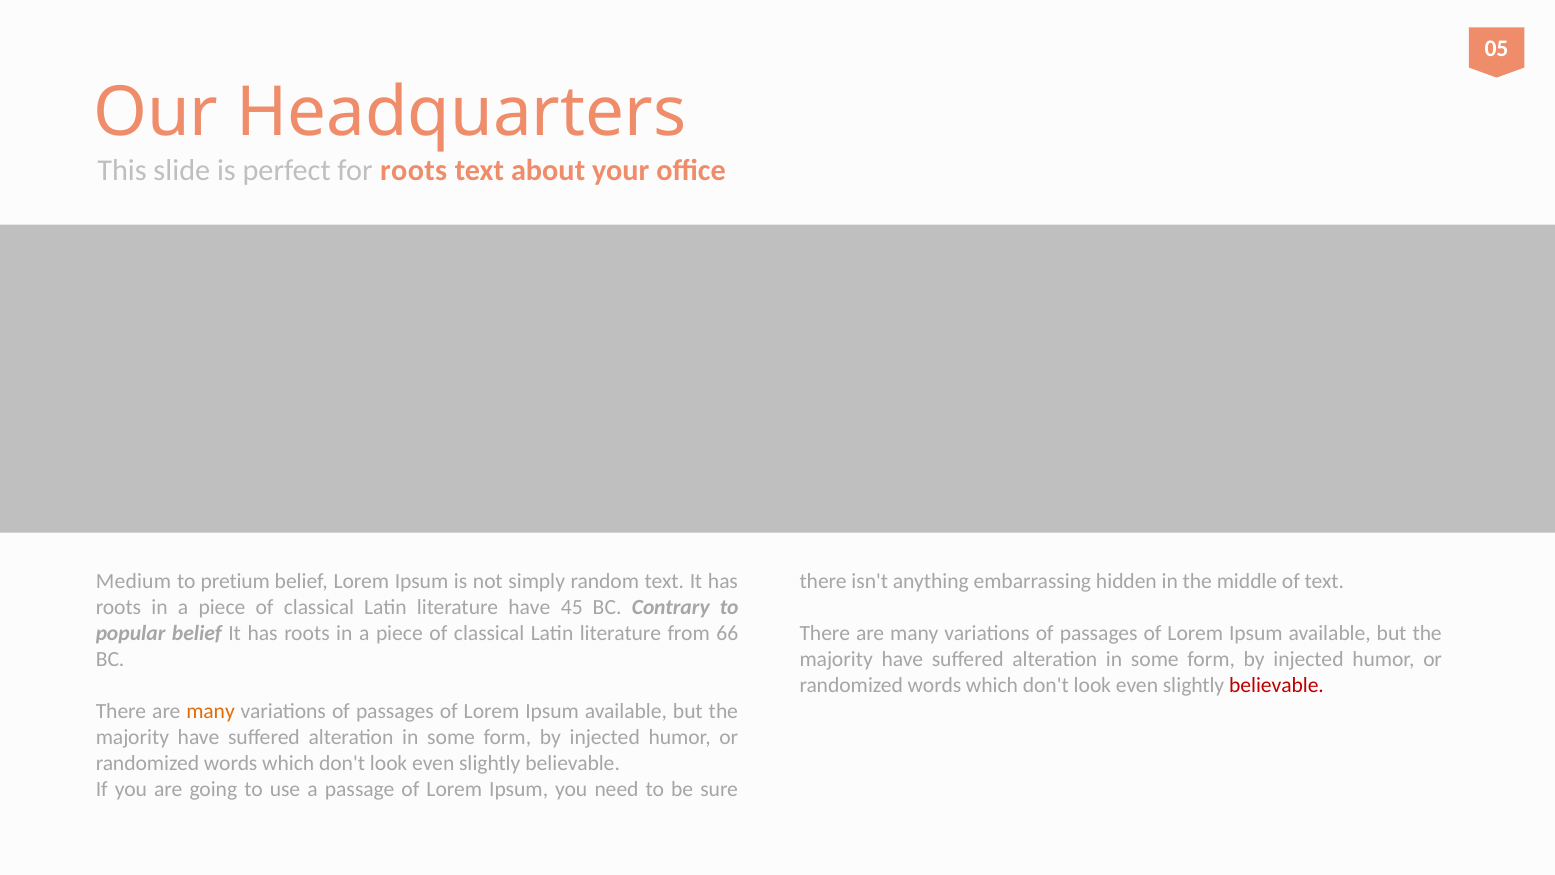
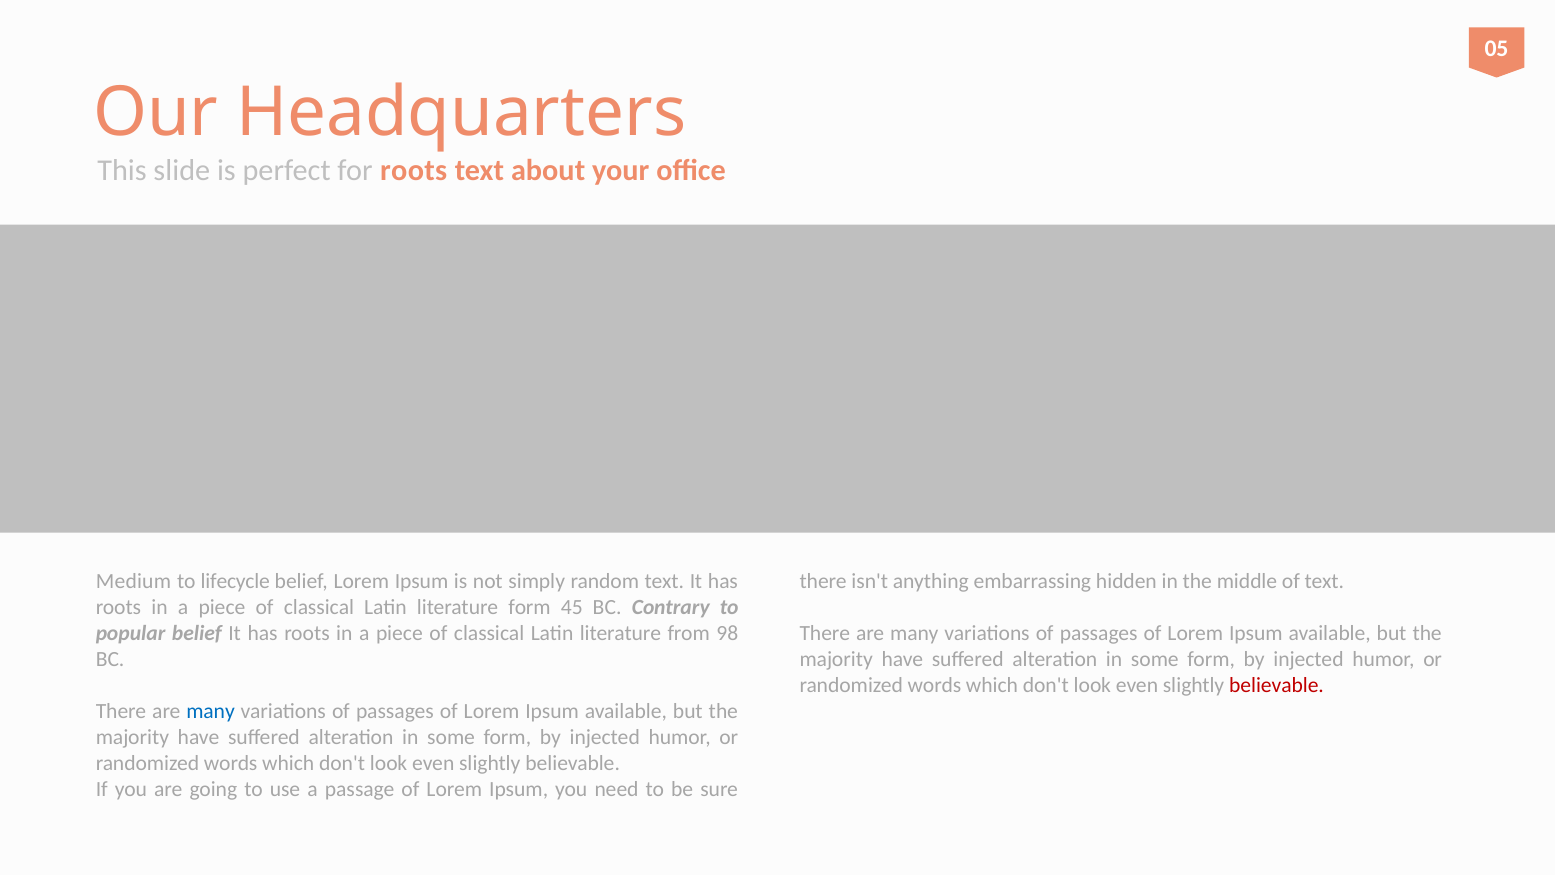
pretium: pretium -> lifecycle
literature have: have -> form
66: 66 -> 98
many at (211, 711) colour: orange -> blue
